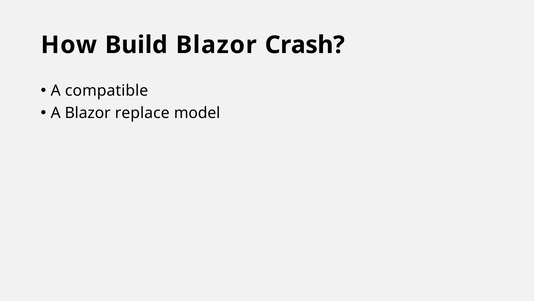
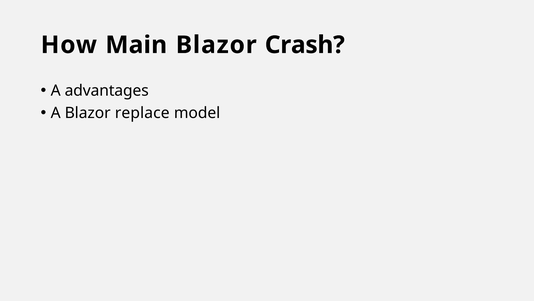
Build: Build -> Main
compatible: compatible -> advantages
